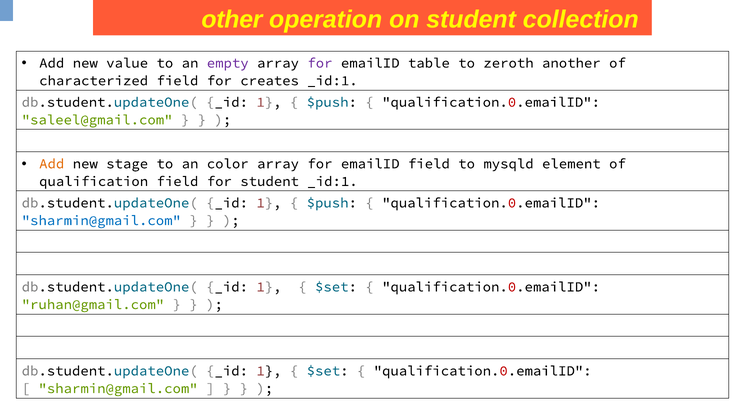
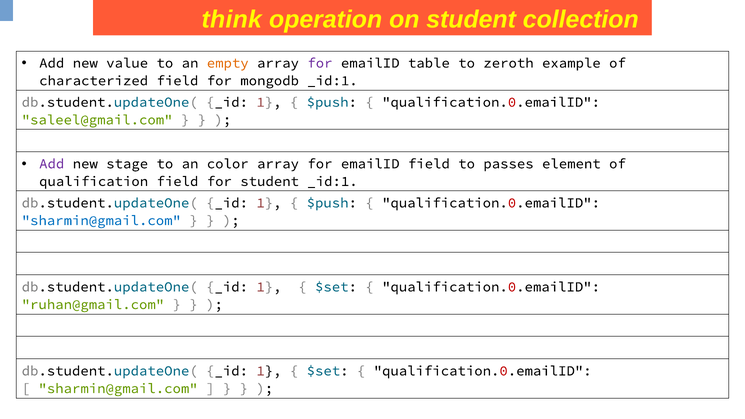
other: other -> think
empty colour: purple -> orange
another: another -> example
creates: creates -> mongodb
Add at (52, 164) colour: orange -> purple
mysqld: mysqld -> passes
